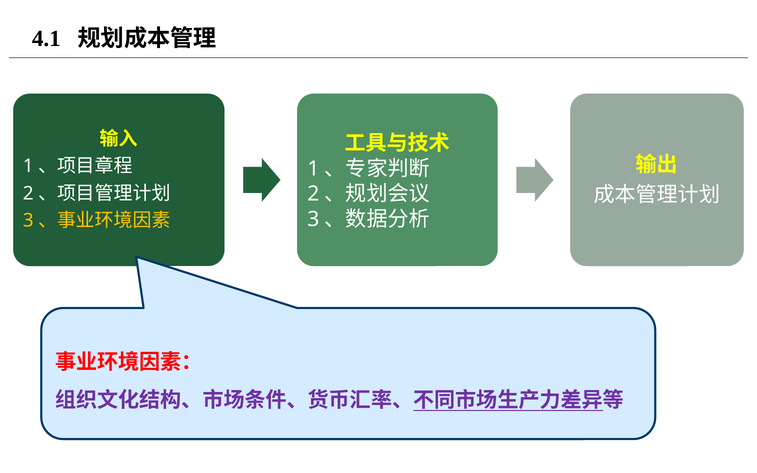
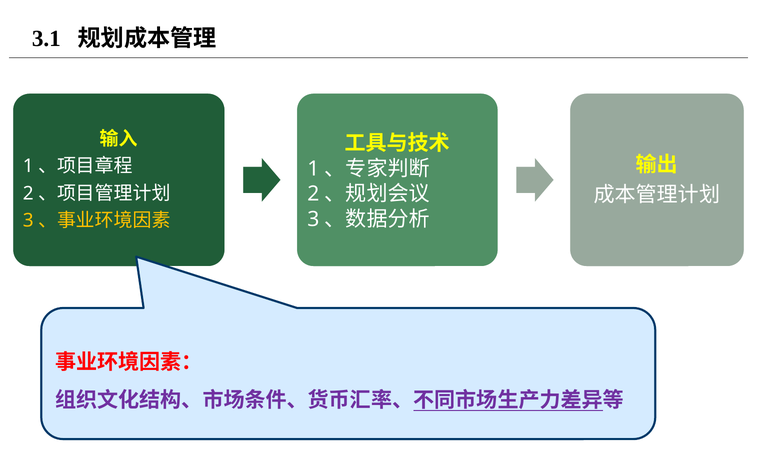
4.1: 4.1 -> 3.1
